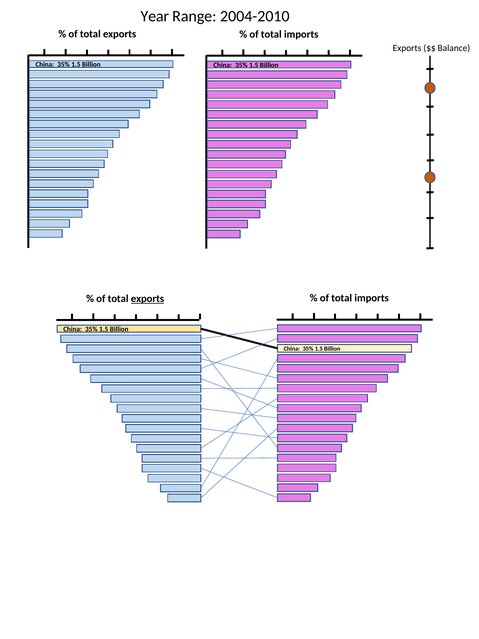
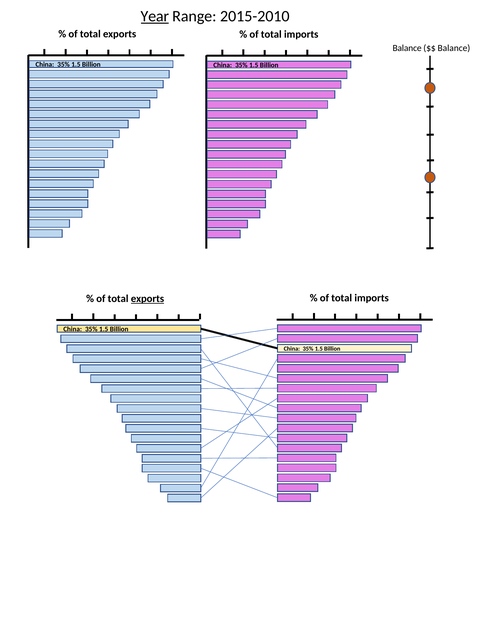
Year underline: none -> present
2004-2010: 2004-2010 -> 2015-2010
Exports at (407, 48): Exports -> Balance
